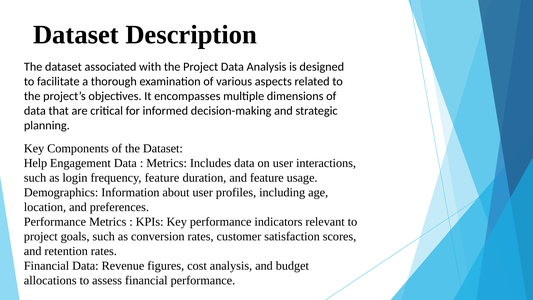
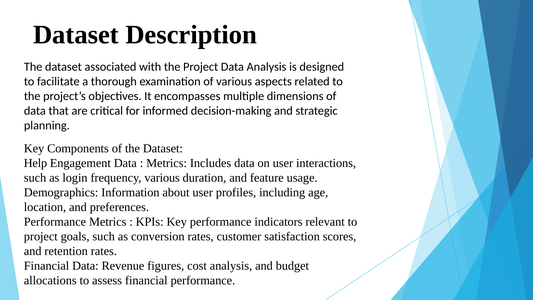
frequency feature: feature -> various
